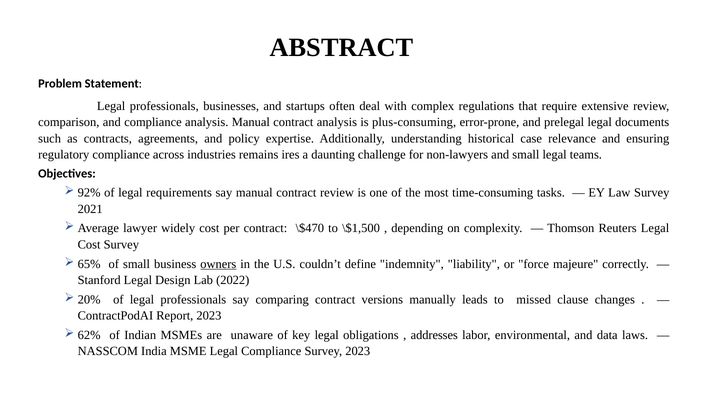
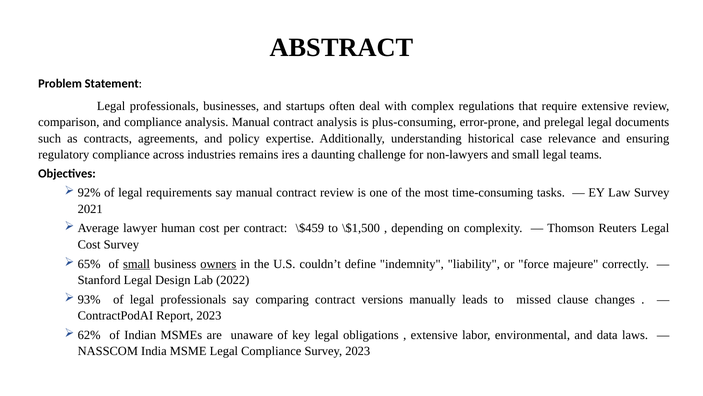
widely: widely -> human
\$470: \$470 -> \$459
small at (137, 264) underline: none -> present
20%: 20% -> 93%
addresses at (434, 335): addresses -> extensive
